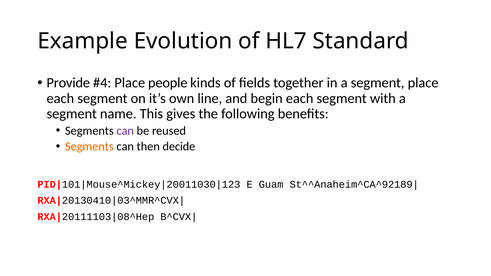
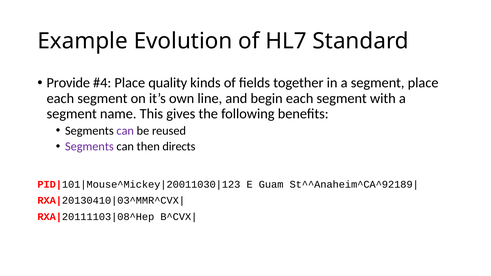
people: people -> quality
Segments at (89, 147) colour: orange -> purple
decide: decide -> directs
